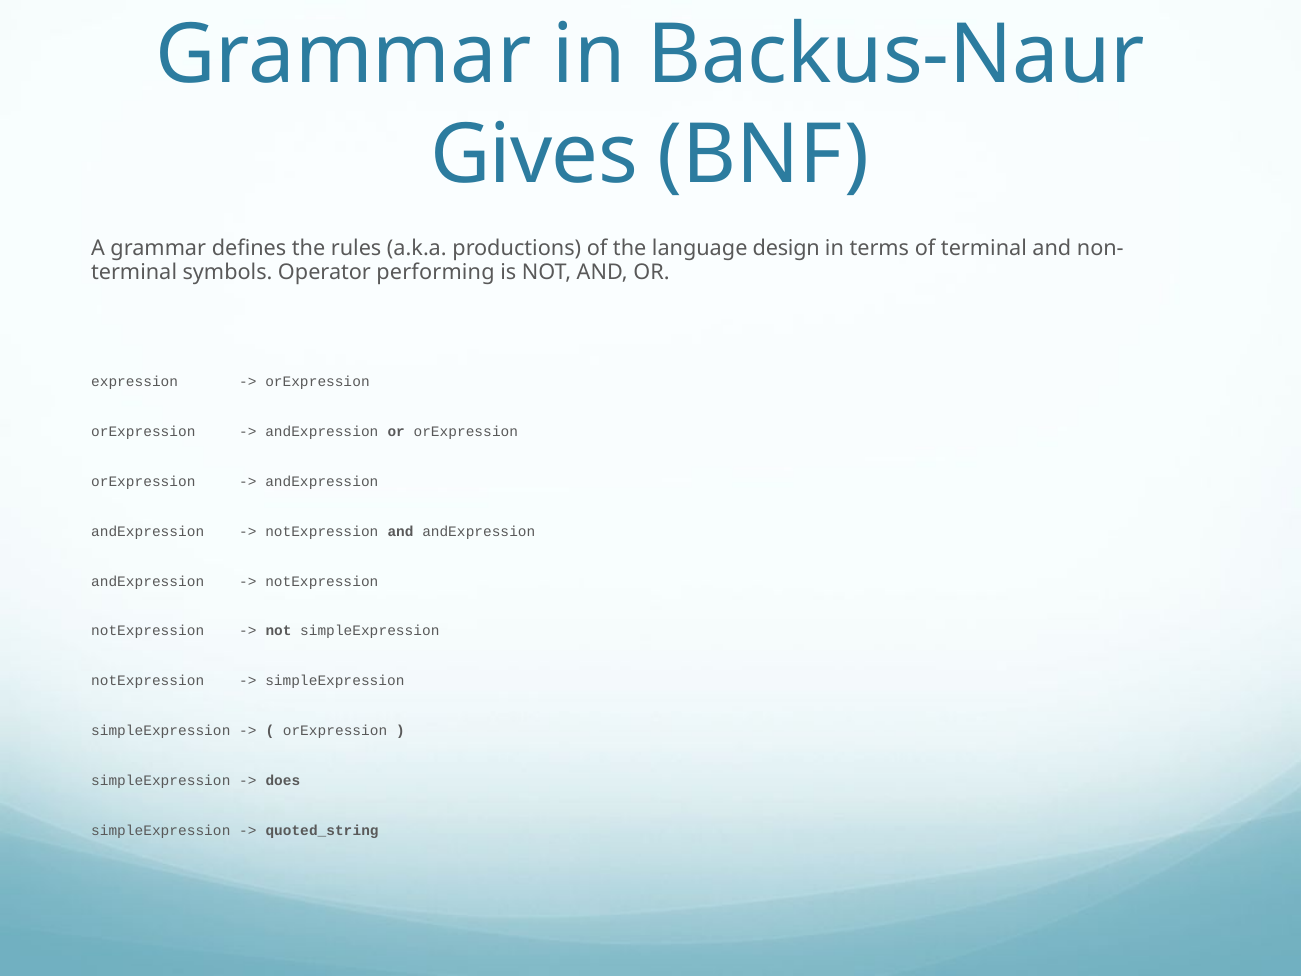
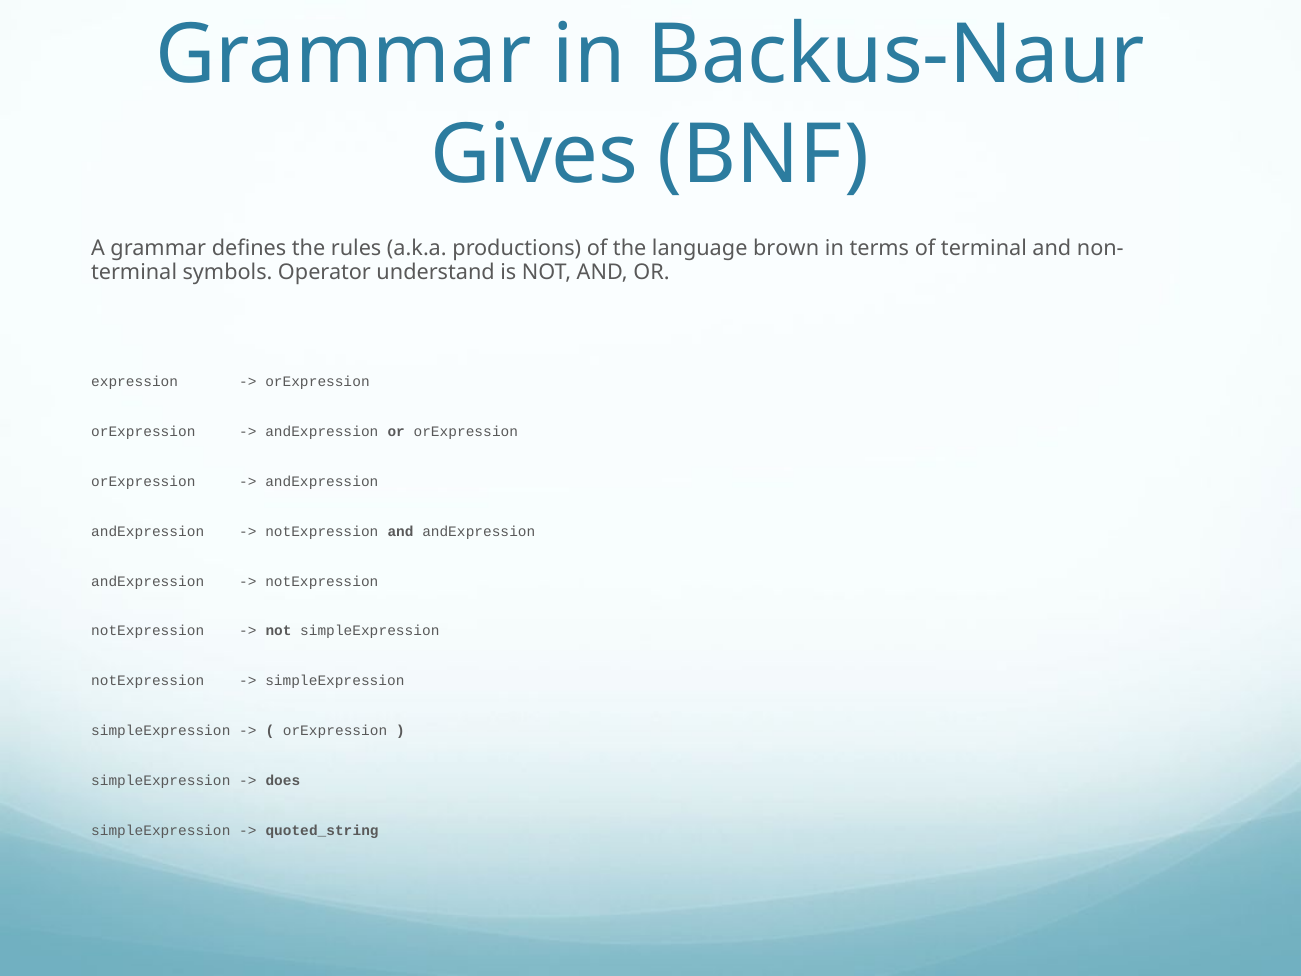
design: design -> brown
performing: performing -> understand
